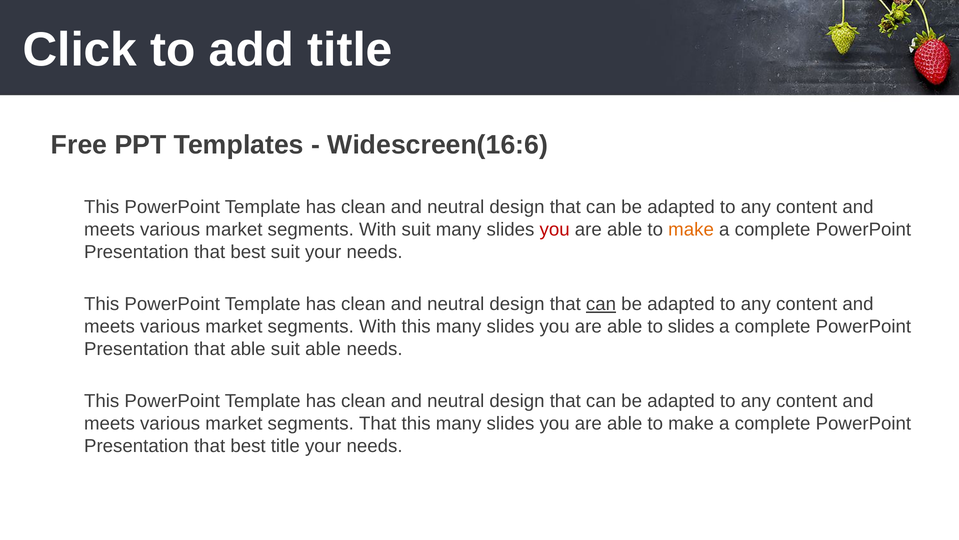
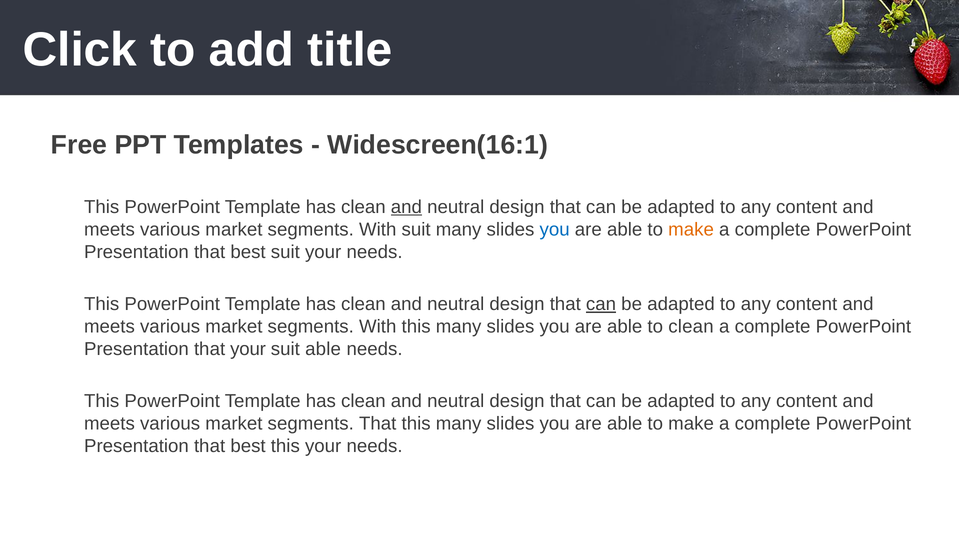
Widescreen(16:6: Widescreen(16:6 -> Widescreen(16:1
and at (406, 207) underline: none -> present
you at (555, 229) colour: red -> blue
to slides: slides -> clean
that able: able -> your
best title: title -> this
